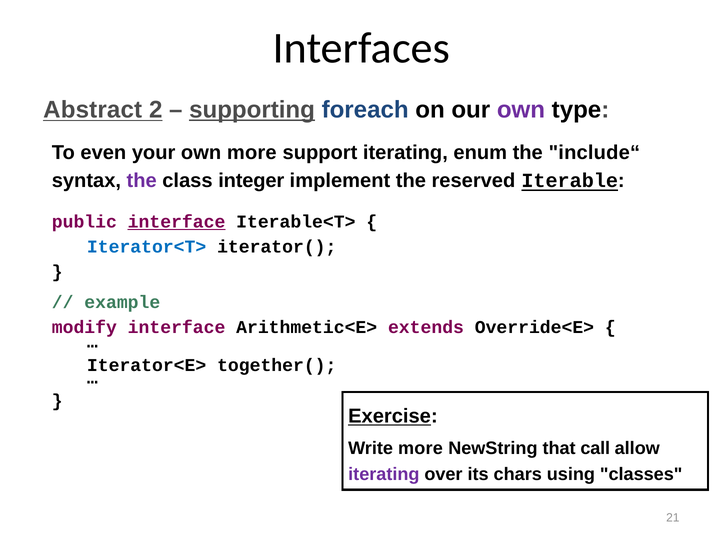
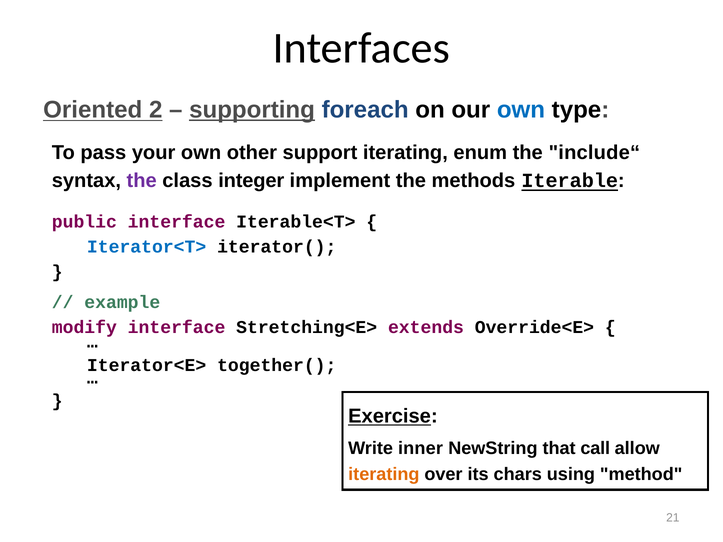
Abstract: Abstract -> Oriented
own at (521, 110) colour: purple -> blue
even: even -> pass
own more: more -> other
reserved: reserved -> methods
interface at (177, 222) underline: present -> none
Arithmetic<E>: Arithmetic<E> -> Stretching<E>
Write more: more -> inner
iterating at (384, 475) colour: purple -> orange
classes: classes -> method
